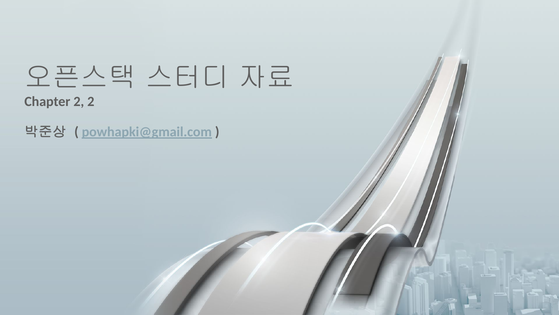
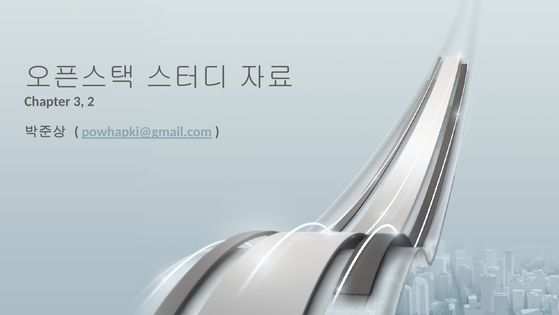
Chapter 2: 2 -> 3
